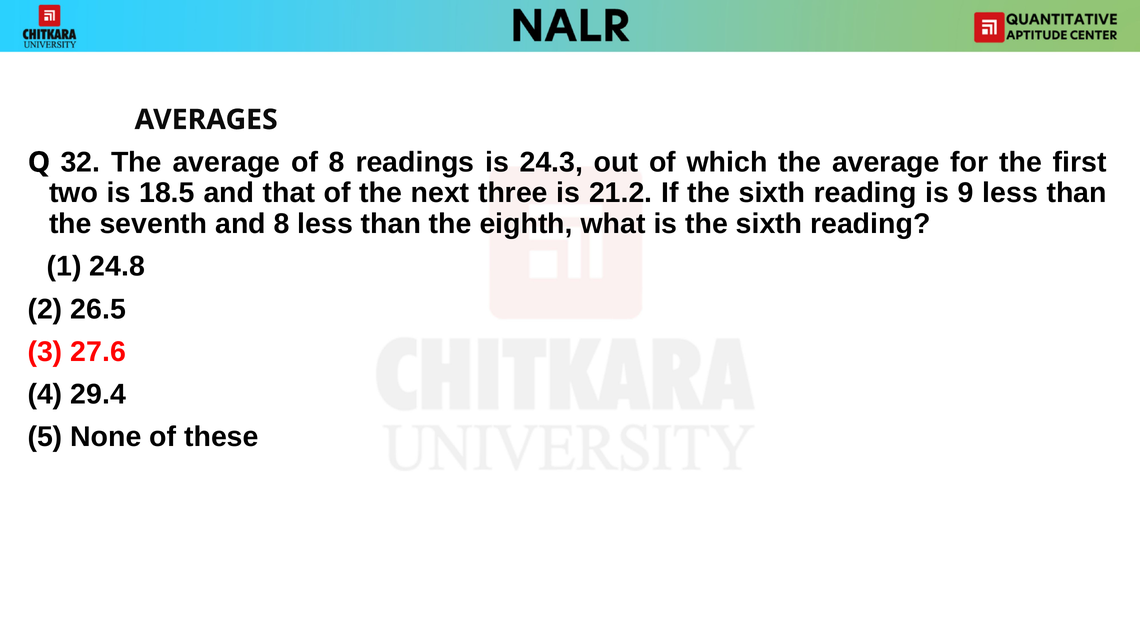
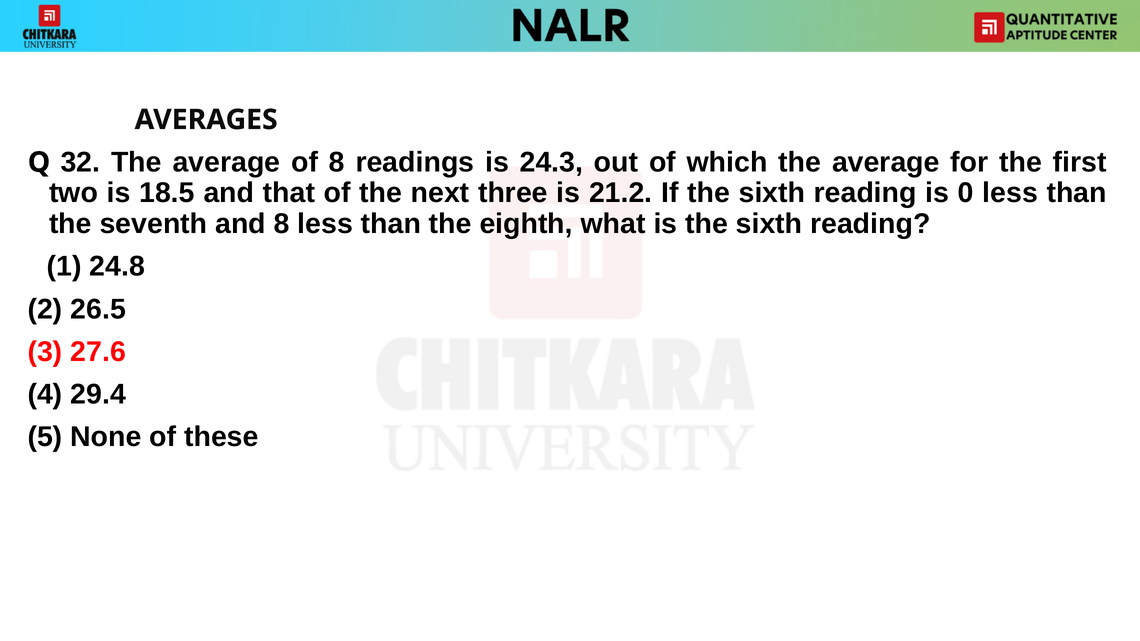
9: 9 -> 0
